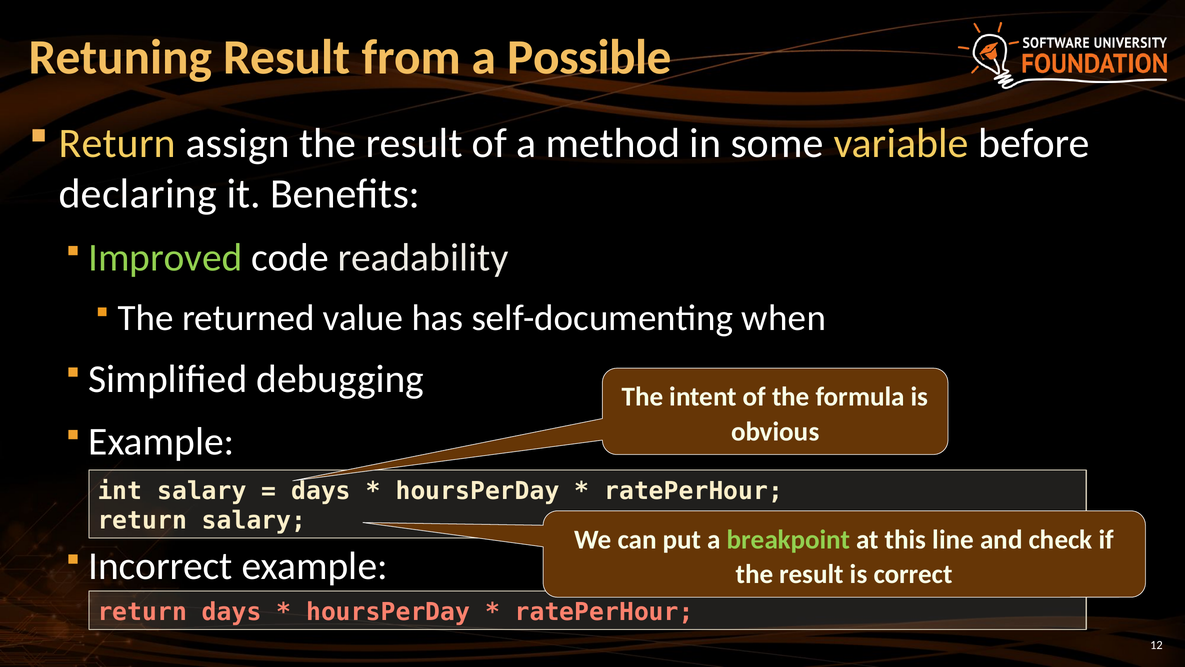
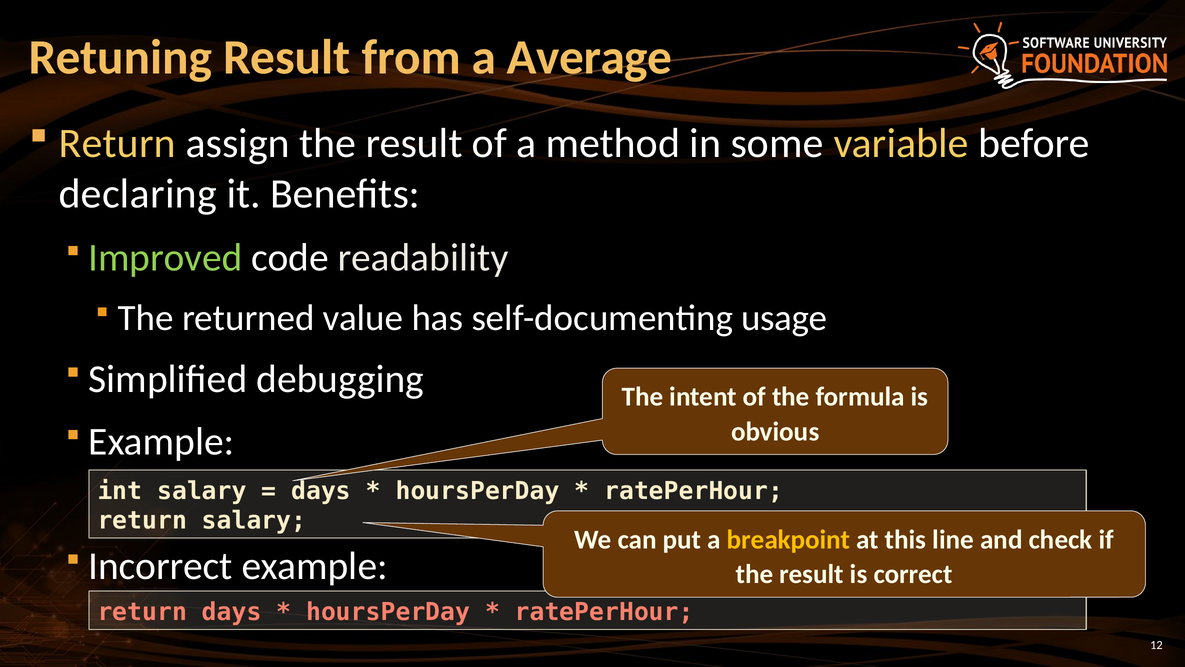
Possible: Possible -> Average
when: when -> usage
breakpoint colour: light green -> yellow
